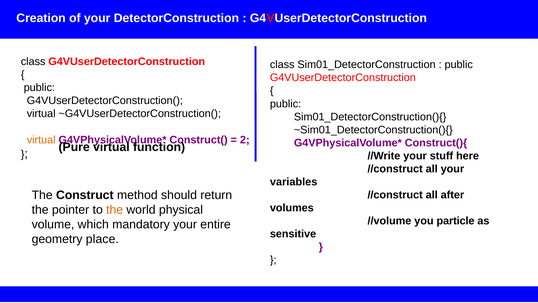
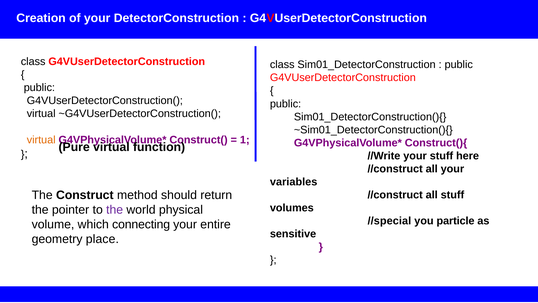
2: 2 -> 1
all after: after -> stuff
the at (115, 210) colour: orange -> purple
//volume: //volume -> //special
mandatory: mandatory -> connecting
